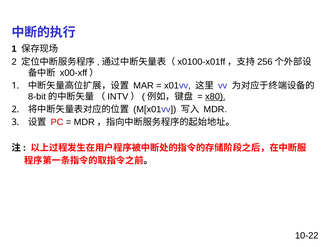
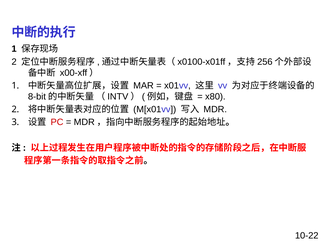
x80 underline: present -> none
